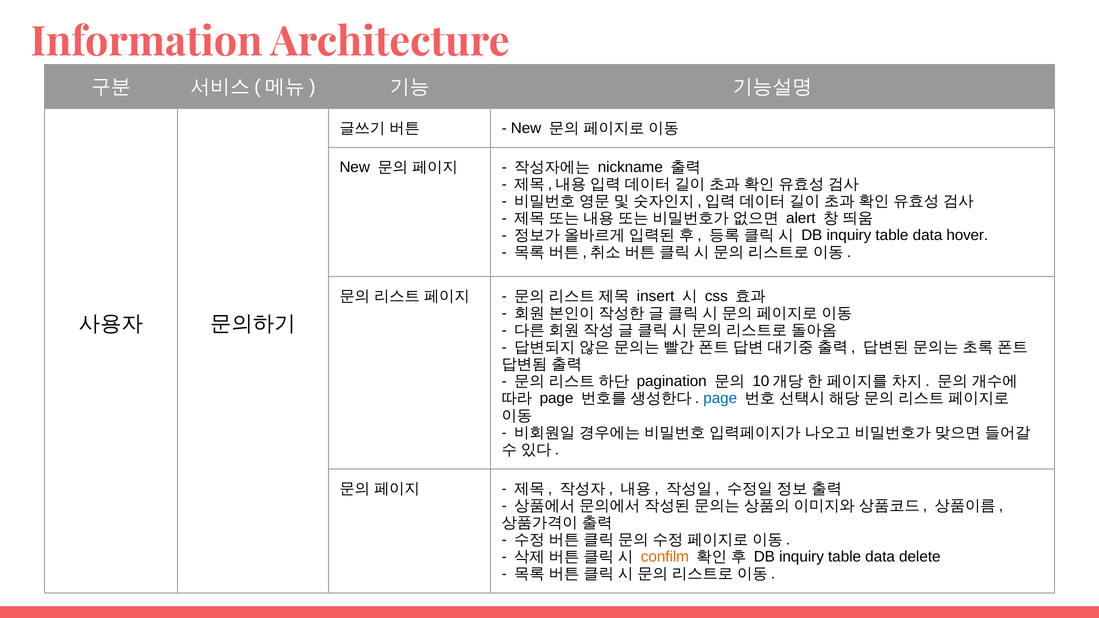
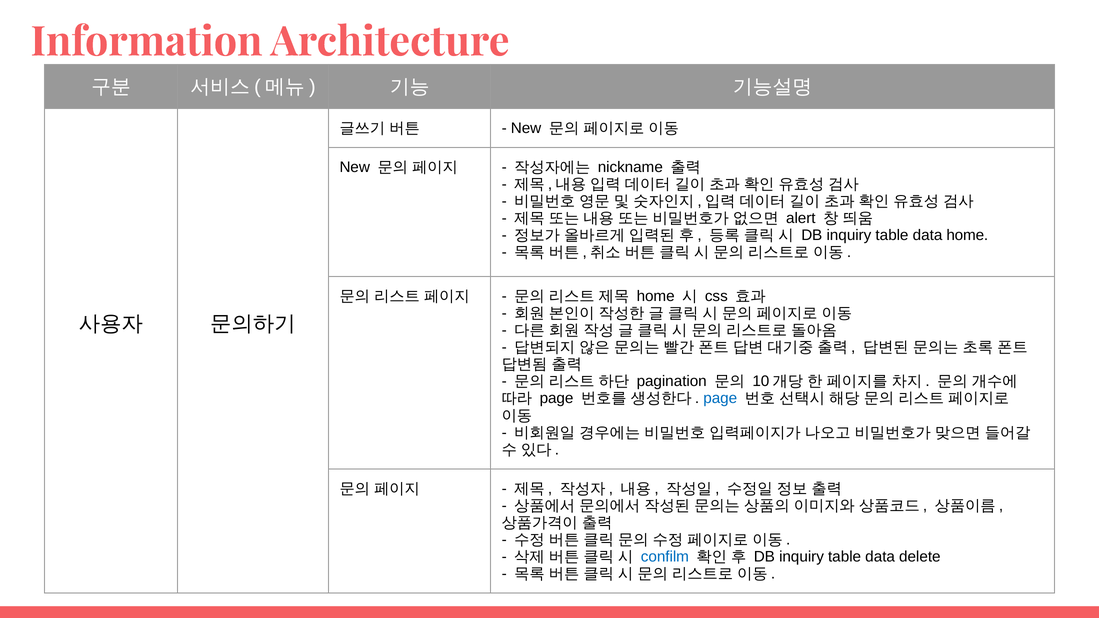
data hover: hover -> home
insert at (656, 296): insert -> home
confilm colour: orange -> blue
